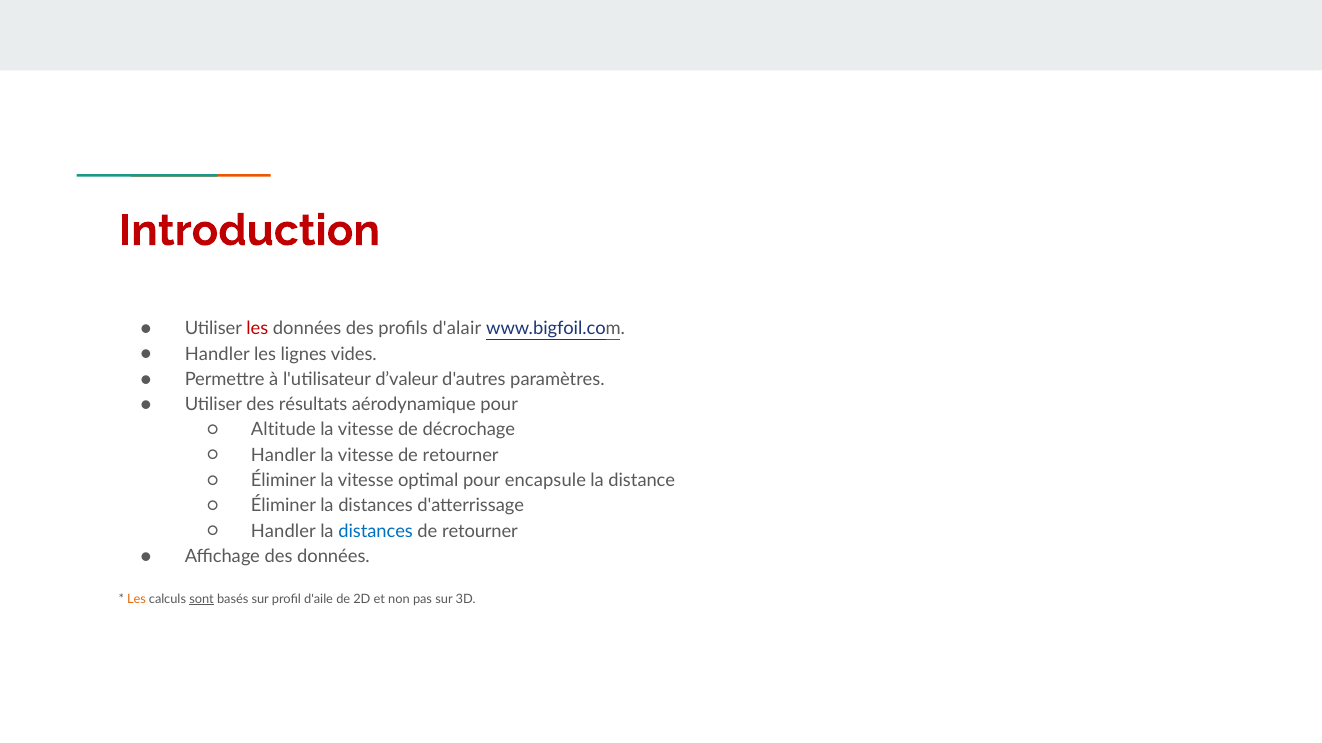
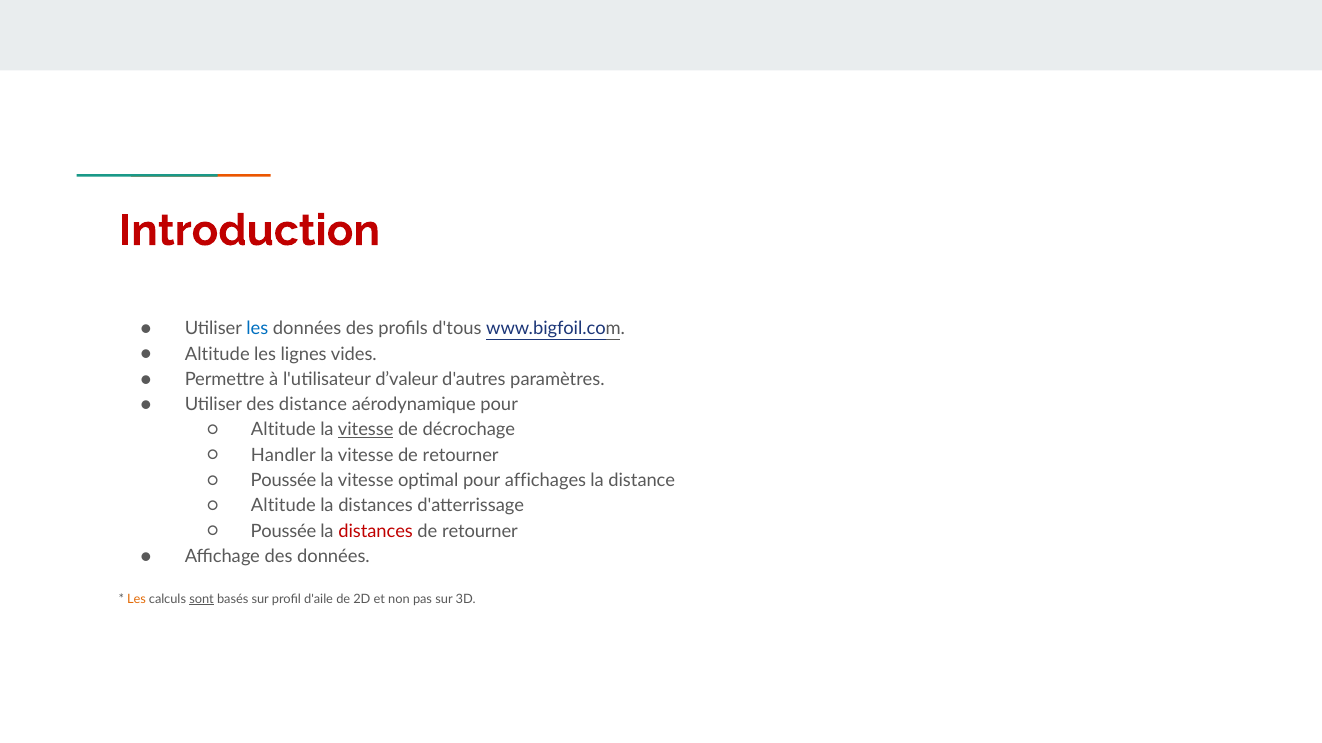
les at (257, 329) colour: red -> blue
d'alair: d'alair -> d'tous
Handler at (217, 354): Handler -> Altitude
des résultats: résultats -> distance
vitesse at (366, 430) underline: none -> present
Éliminer at (283, 481): Éliminer -> Poussée
encapsule: encapsule -> affichages
Éliminer at (283, 506): Éliminer -> Altitude
Handler at (283, 531): Handler -> Poussée
distances at (376, 531) colour: blue -> red
